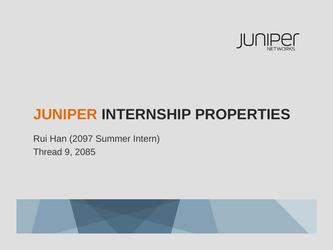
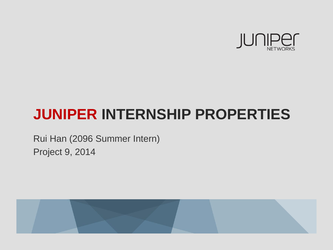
JUNIPER colour: orange -> red
2097: 2097 -> 2096
Thread: Thread -> Project
2085: 2085 -> 2014
